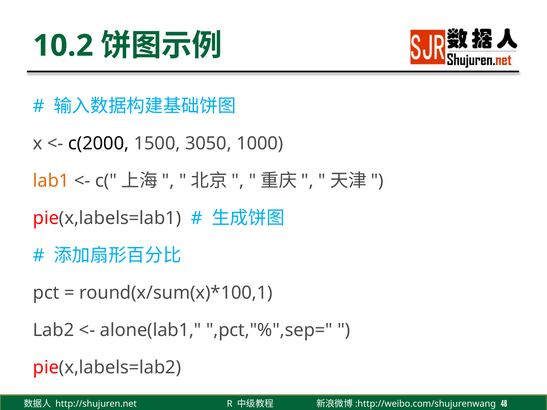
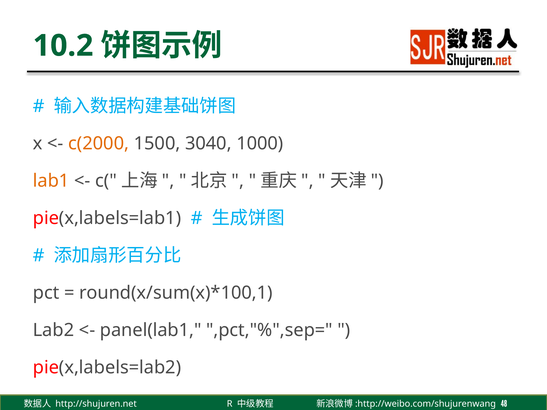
c(2000 colour: black -> orange
3050: 3050 -> 3040
alone(lab1: alone(lab1 -> panel(lab1
